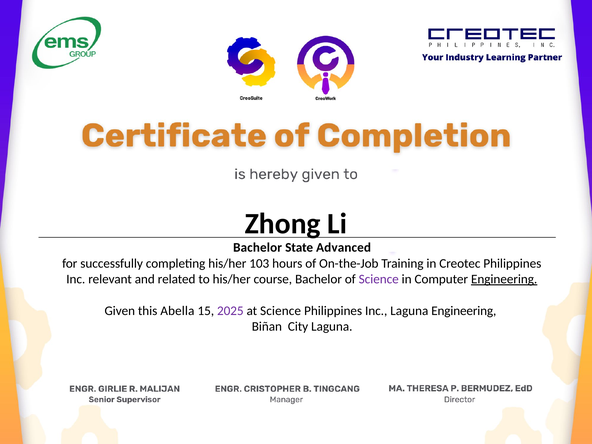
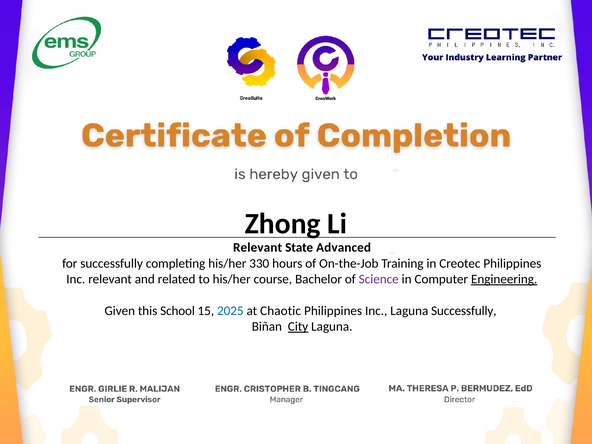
Bachelor at (258, 248): Bachelor -> Relevant
103: 103 -> 330
Abella: Abella -> School
2025 colour: purple -> blue
at Science: Science -> Chaotic
Laguna Engineering: Engineering -> Successfully
City underline: none -> present
